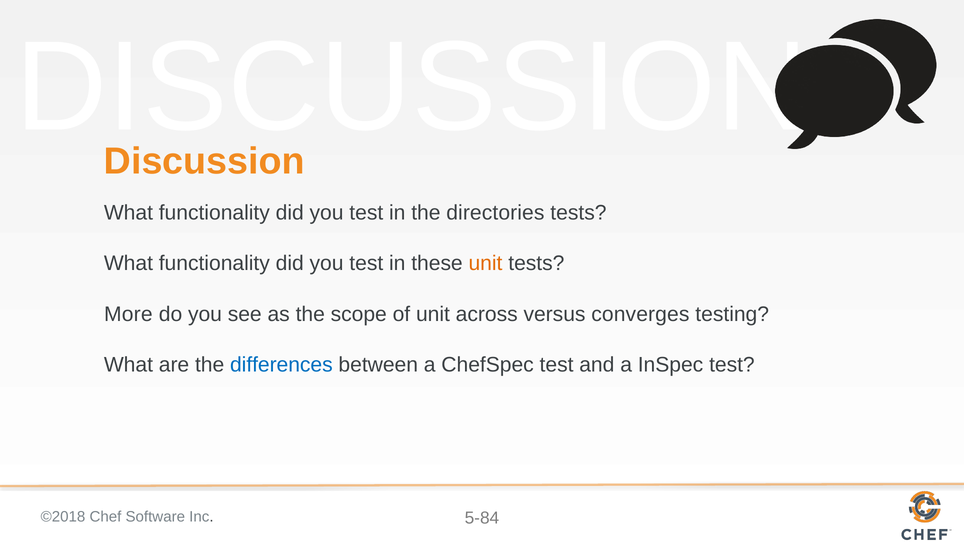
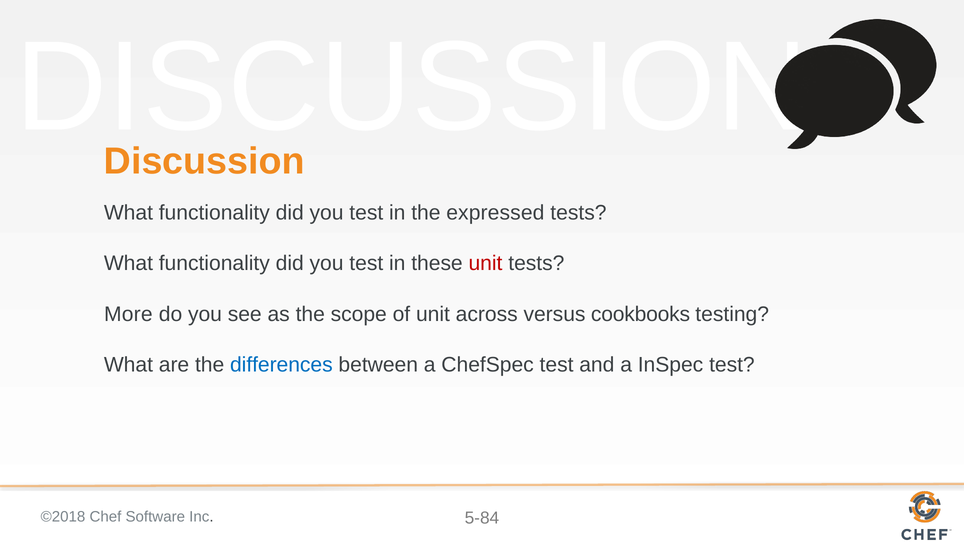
directories: directories -> expressed
unit at (485, 264) colour: orange -> red
converges: converges -> cookbooks
